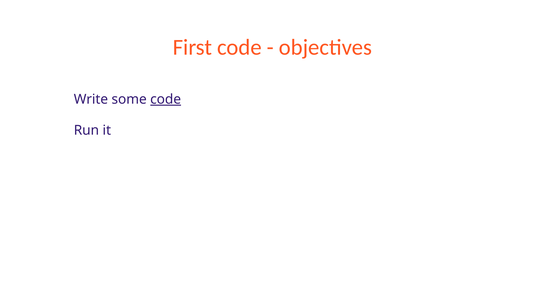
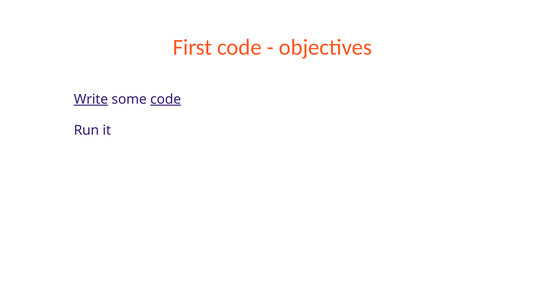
Write underline: none -> present
